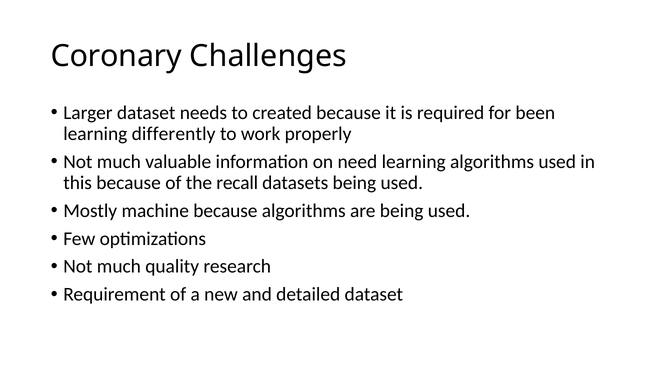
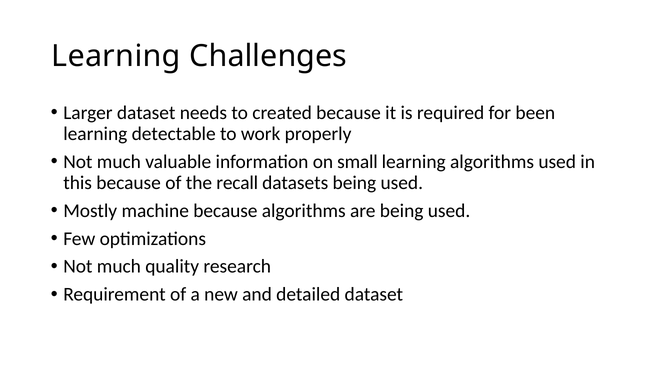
Coronary at (116, 56): Coronary -> Learning
differently: differently -> detectable
need: need -> small
